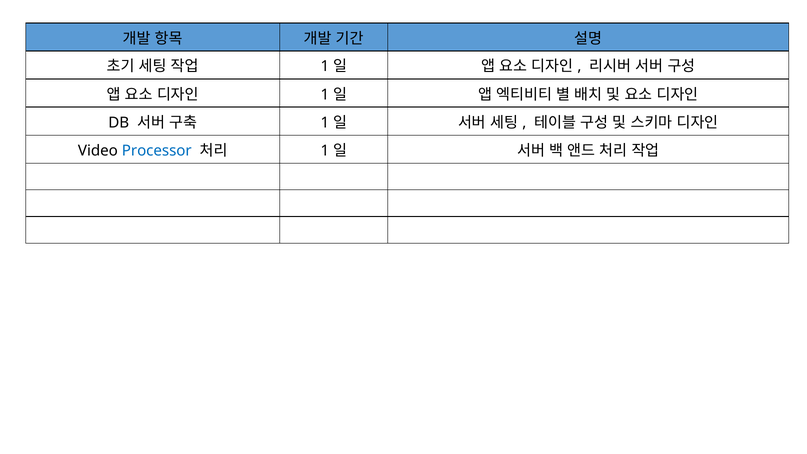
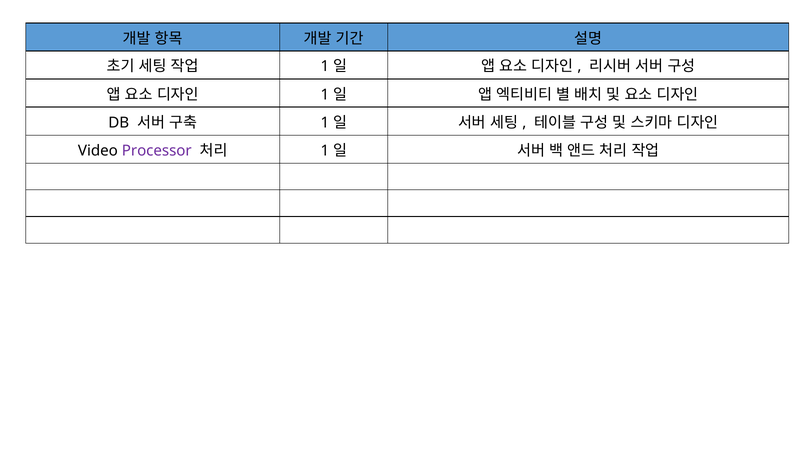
Processor colour: blue -> purple
